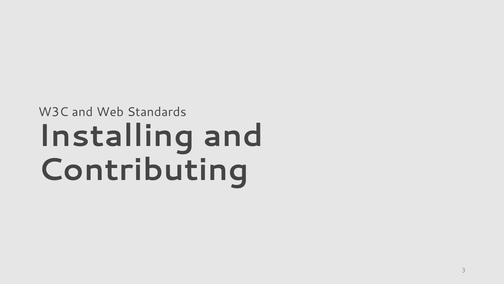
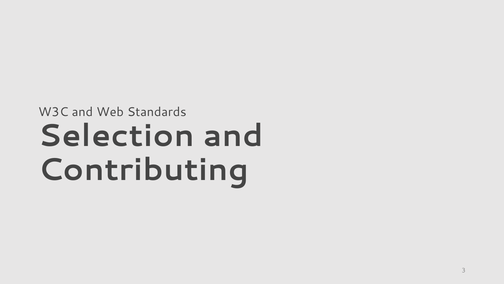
Installing: Installing -> Selection
